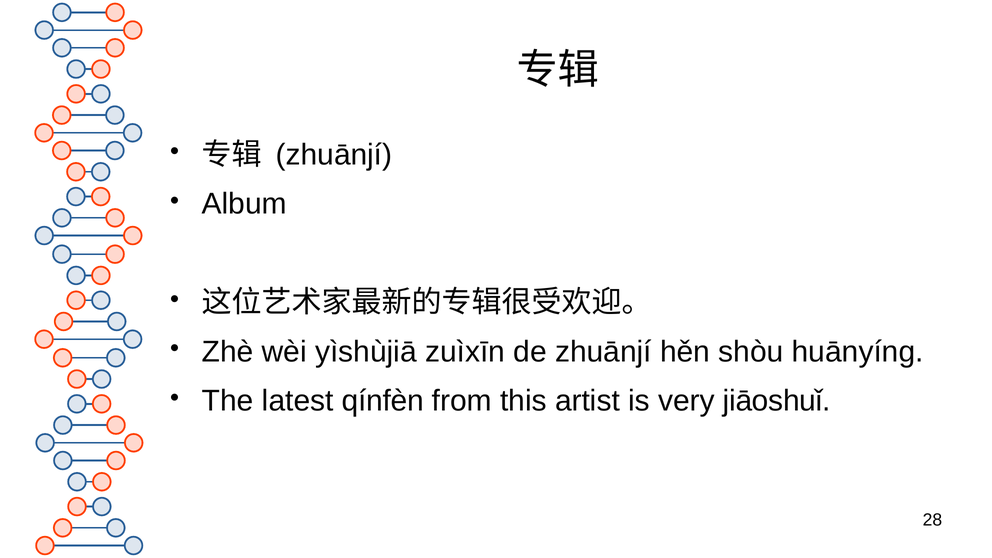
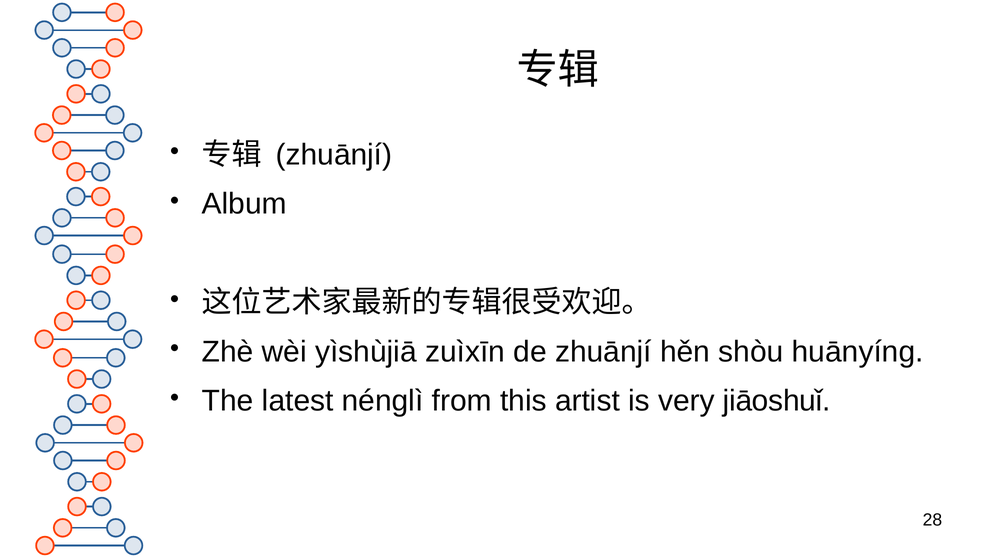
qínfèn: qínfèn -> nénglì
